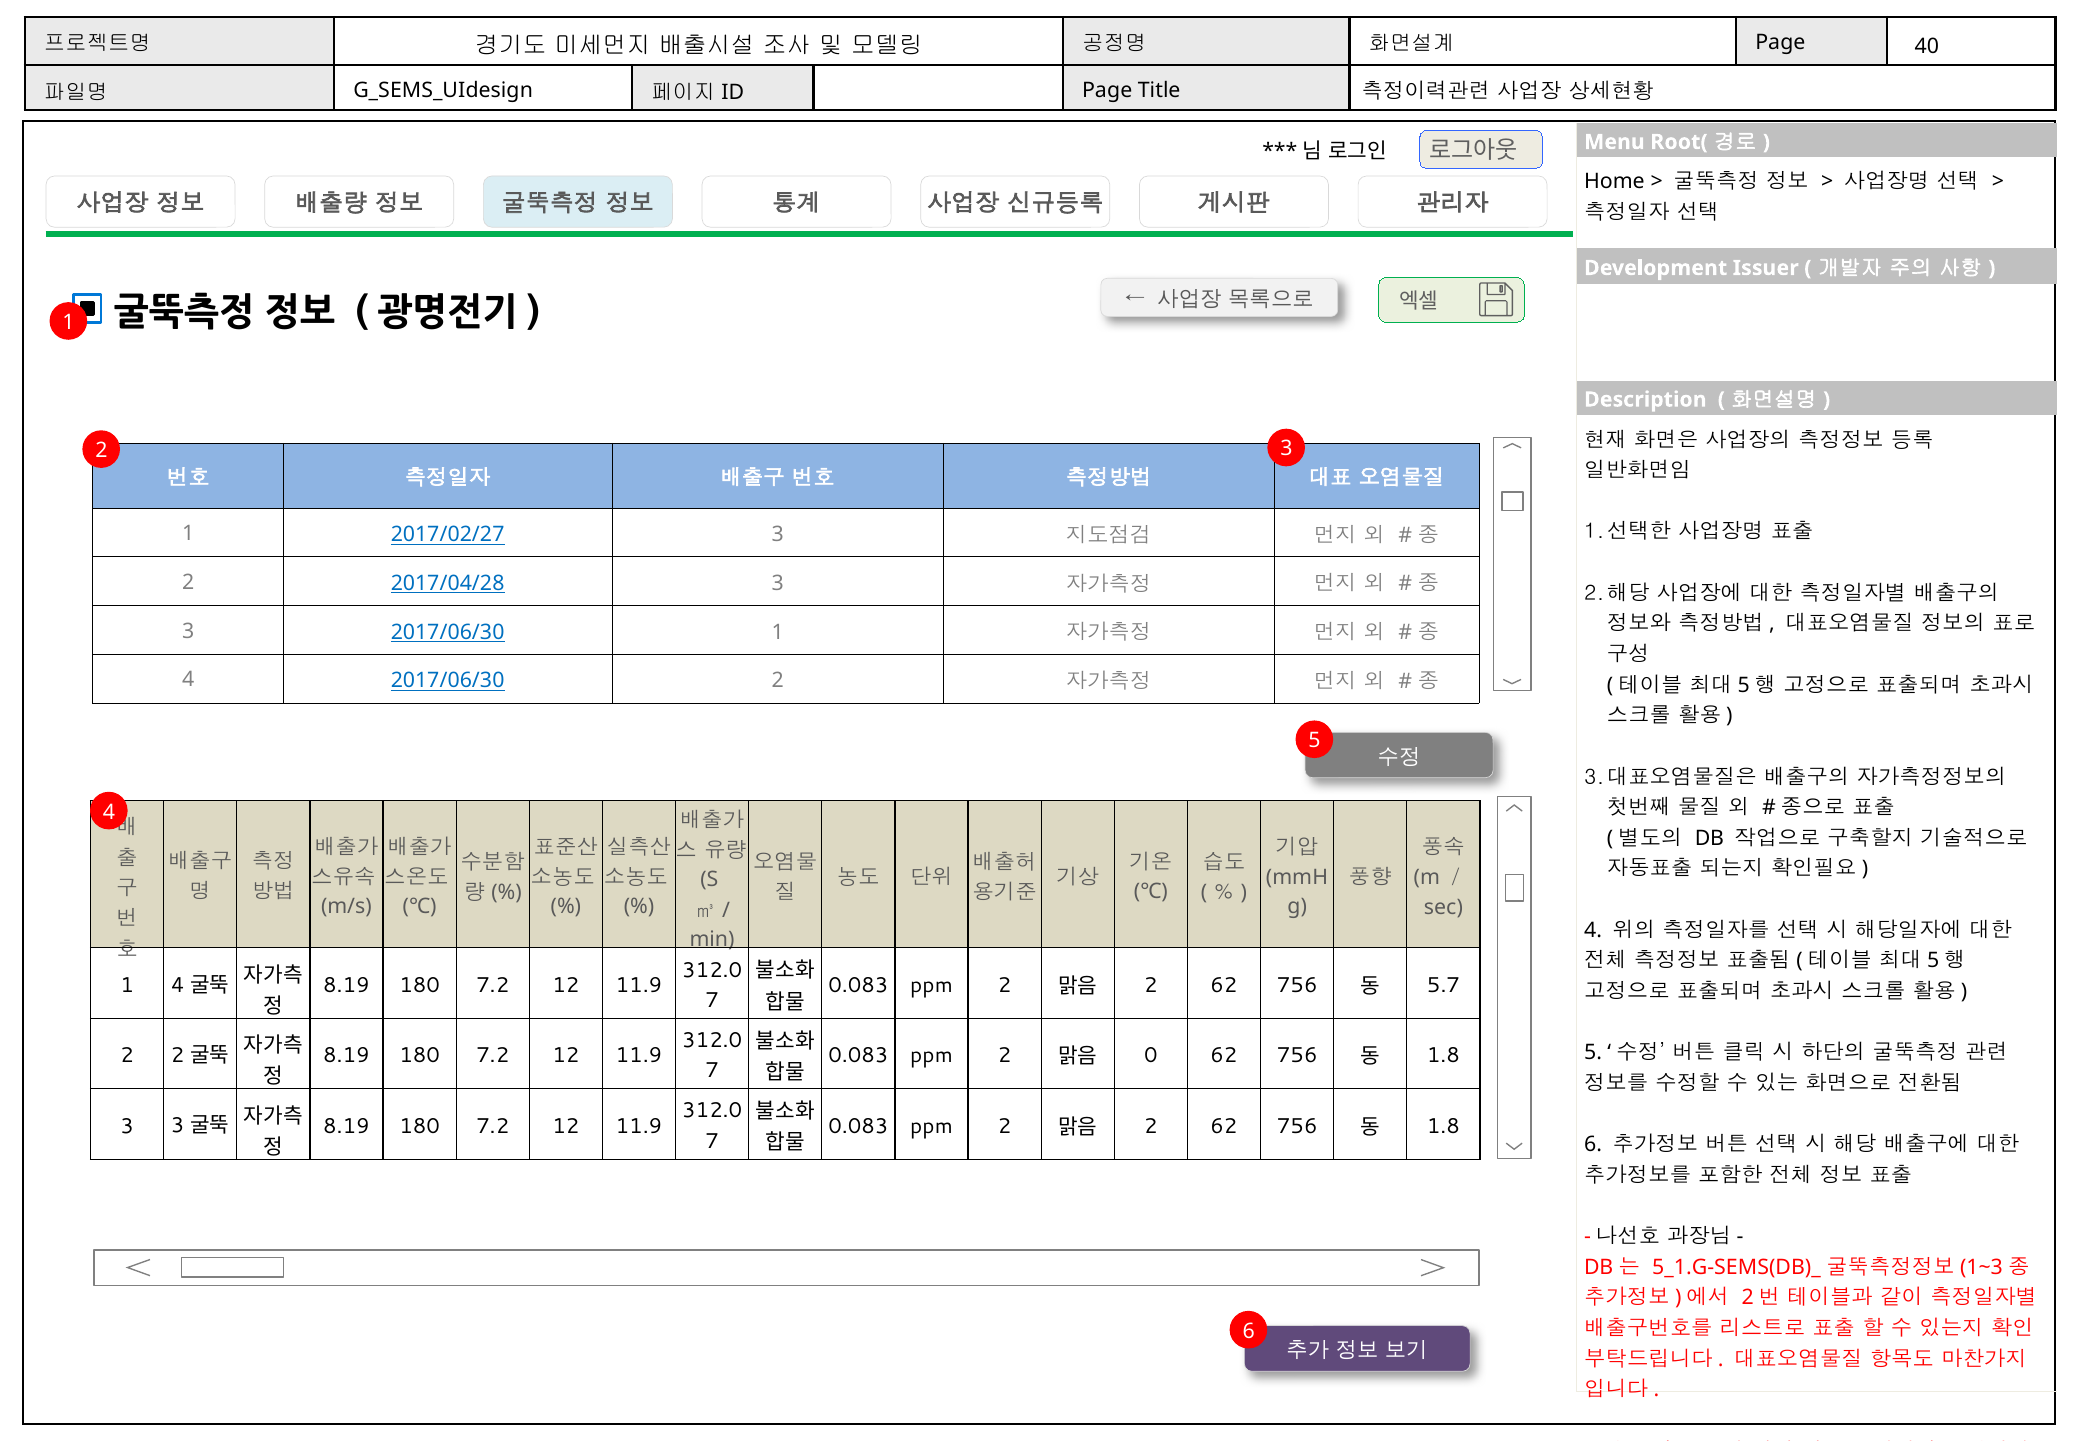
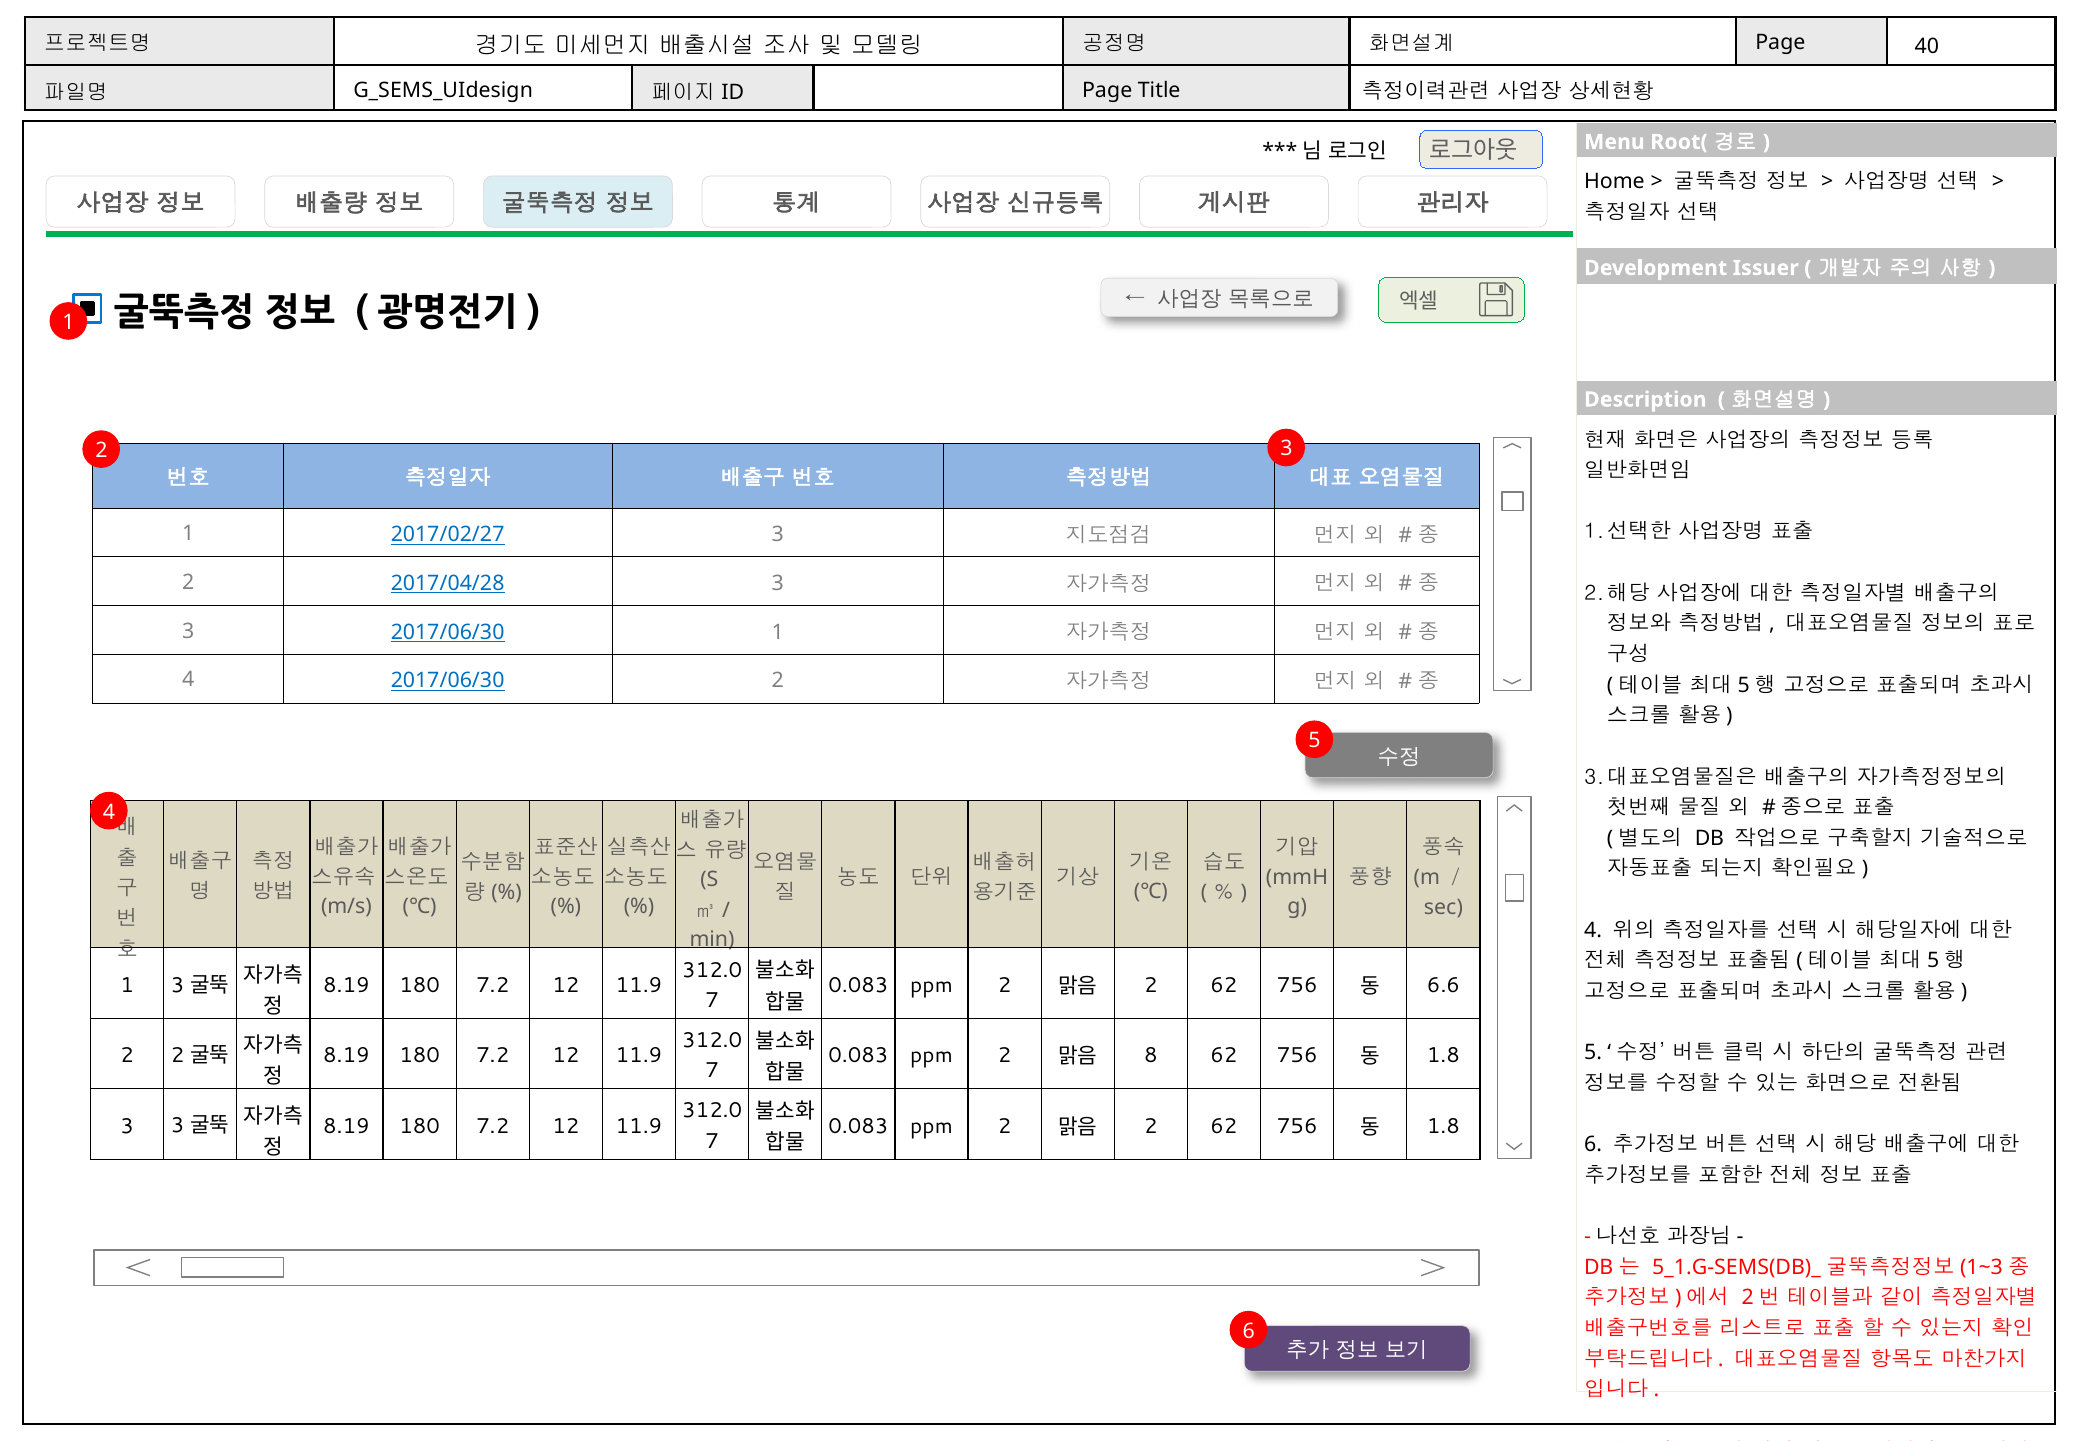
4 at (178, 985): 4 -> 3
5.7: 5.7 -> 6.6
0: 0 -> 8
